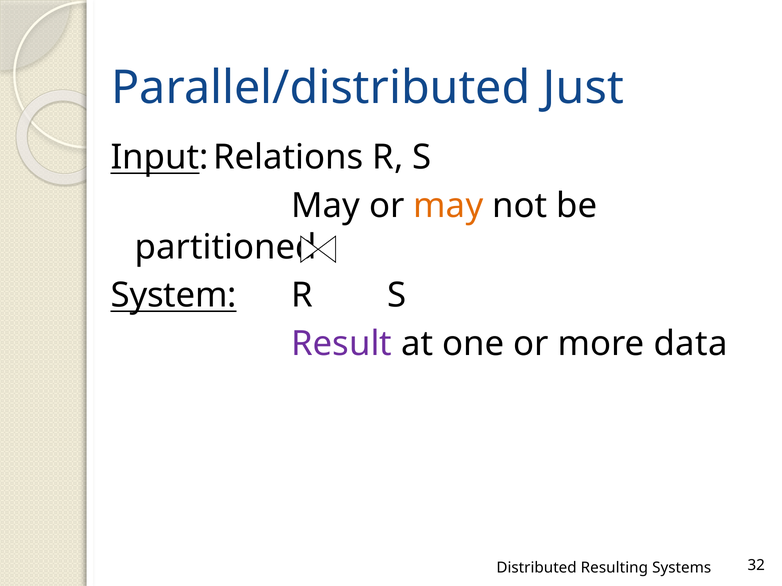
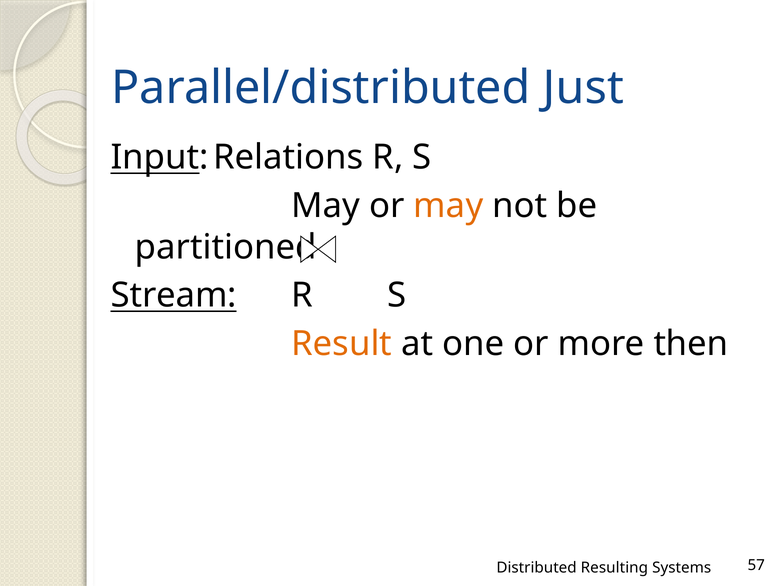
System: System -> Stream
Result colour: purple -> orange
data: data -> then
32: 32 -> 57
